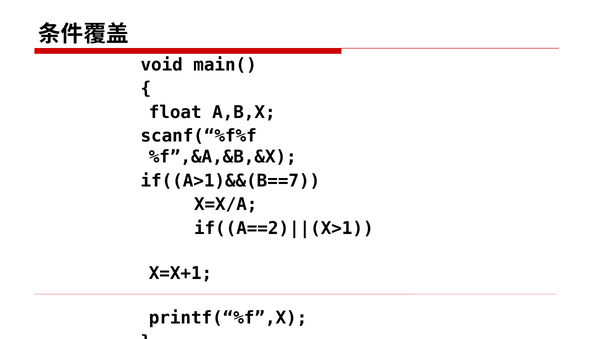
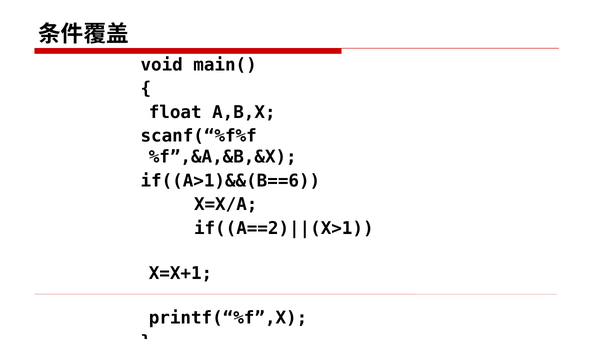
if((A>1)&&(B==7: if((A>1)&&(B==7 -> if((A>1)&&(B==6
